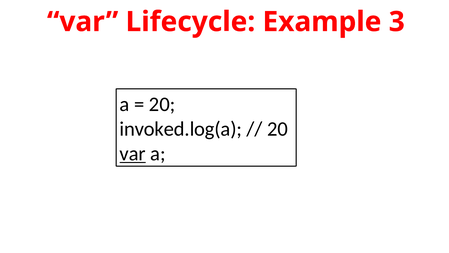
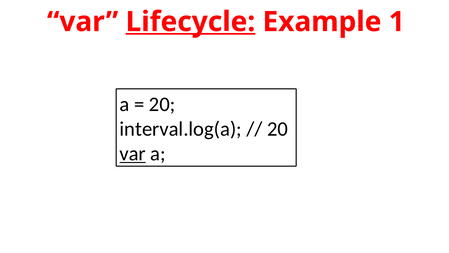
Lifecycle underline: none -> present
3: 3 -> 1
invoked.log(a: invoked.log(a -> interval.log(a
